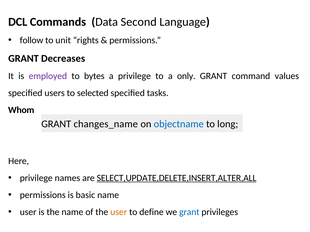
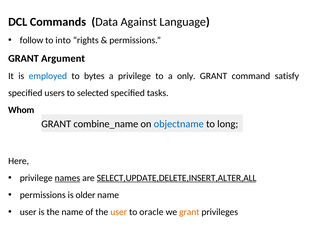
Second: Second -> Against
unit: unit -> into
Decreases: Decreases -> Argument
employed colour: purple -> blue
values: values -> satisfy
changes_name: changes_name -> combine_name
names underline: none -> present
basic: basic -> older
define: define -> oracle
grant at (189, 212) colour: blue -> orange
